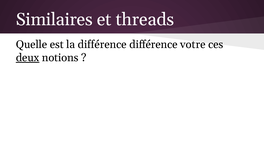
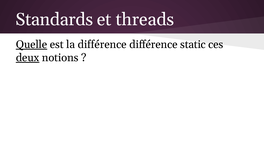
Similaires: Similaires -> Standards
Quelle underline: none -> present
votre: votre -> static
